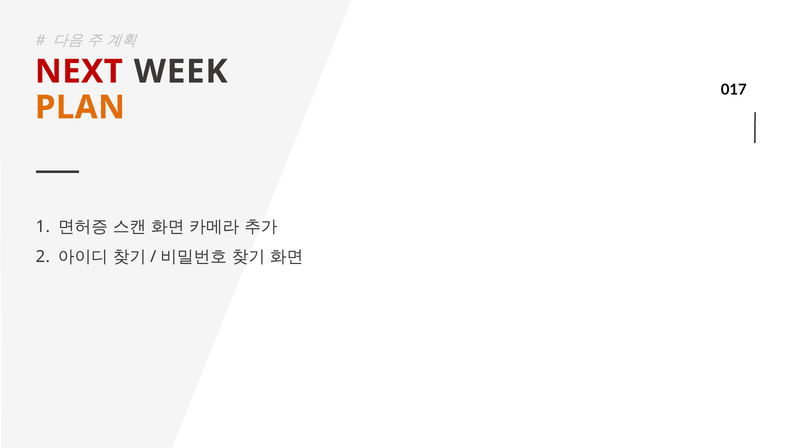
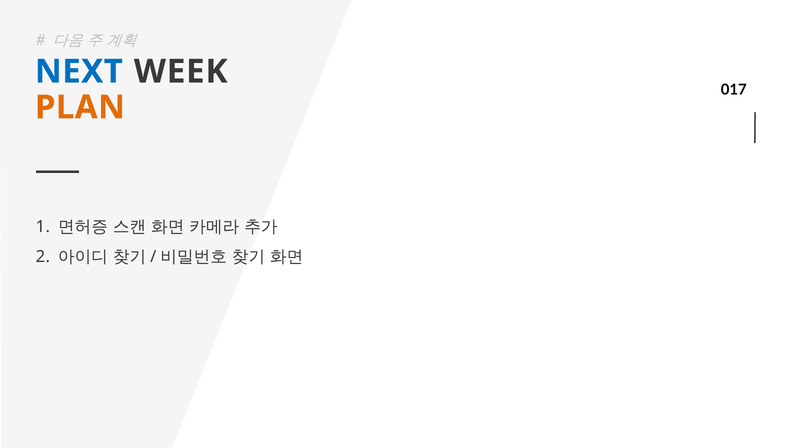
NEXT colour: red -> blue
